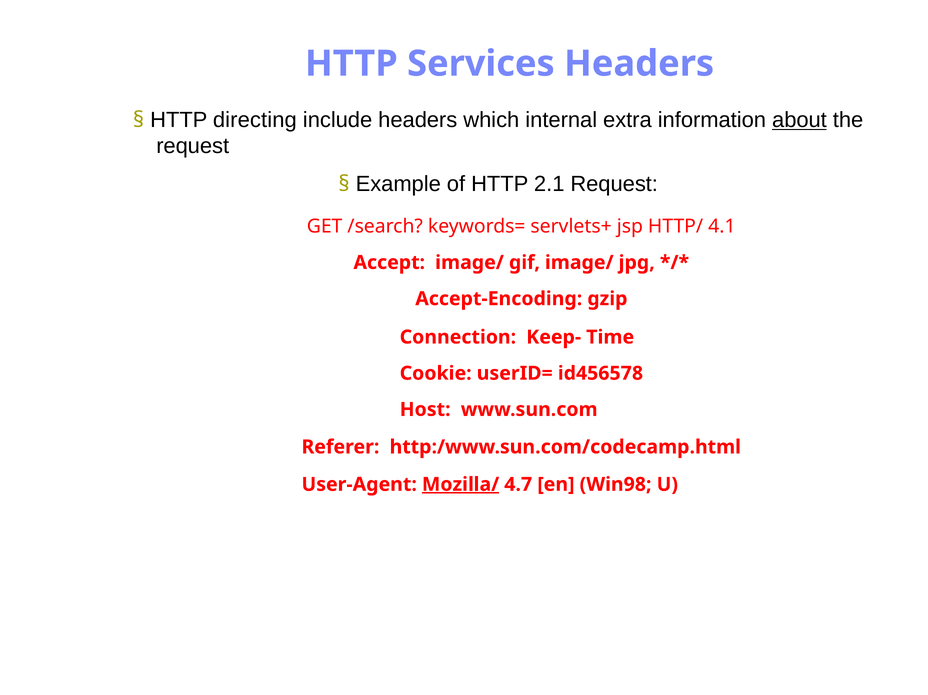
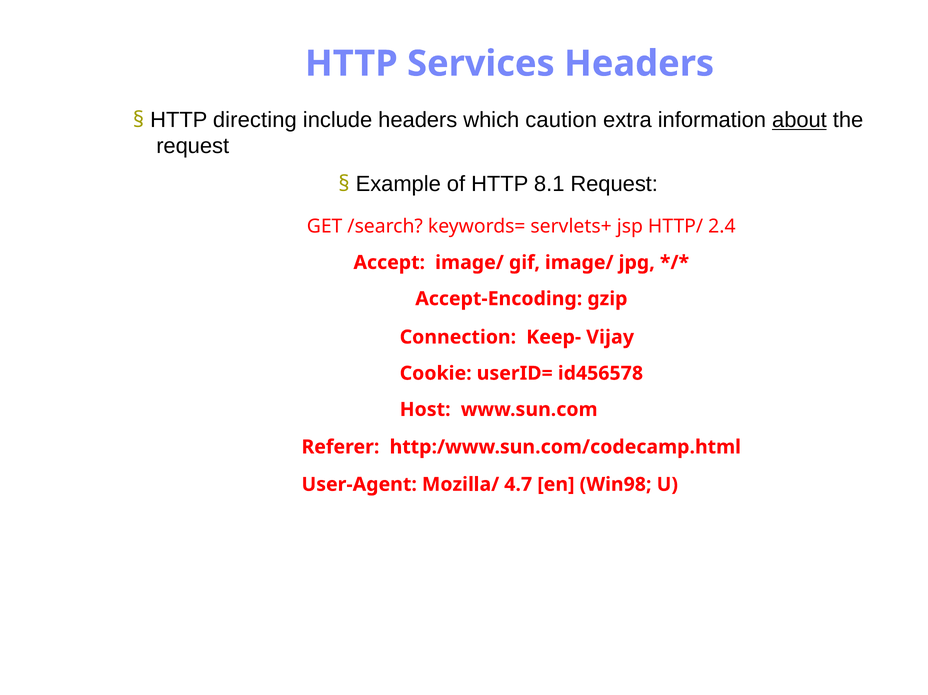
internal: internal -> caution
2.1: 2.1 -> 8.1
4.1: 4.1 -> 2.4
Time: Time -> Vijay
Mozilla/ underline: present -> none
